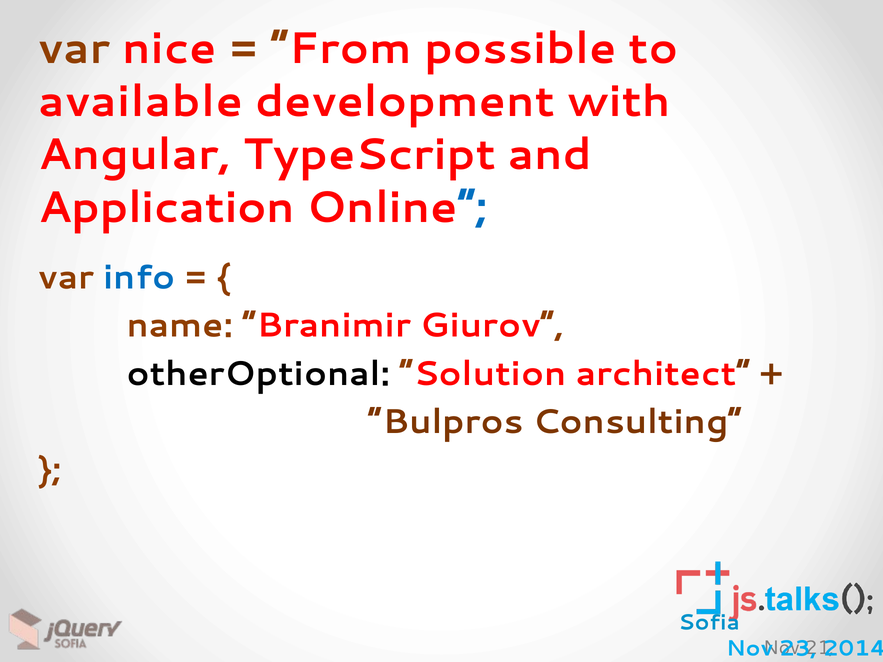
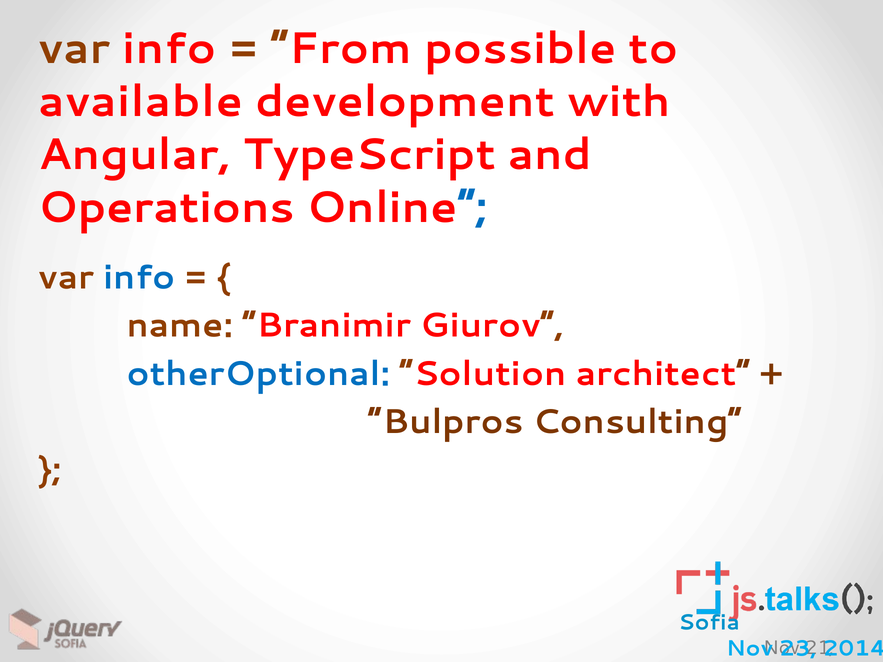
nice at (169, 49): nice -> info
Application: Application -> Operations
otherOptional colour: black -> blue
